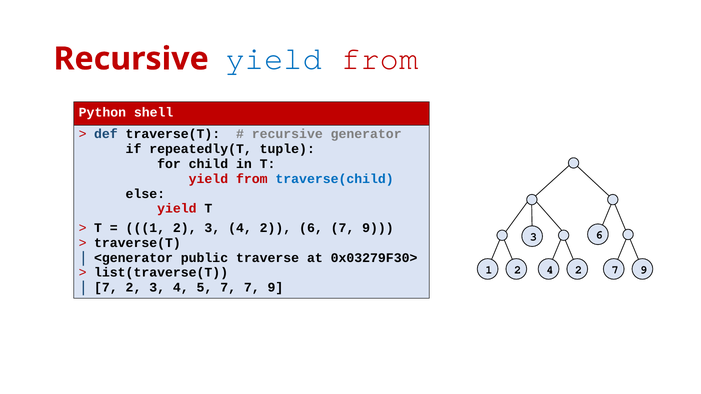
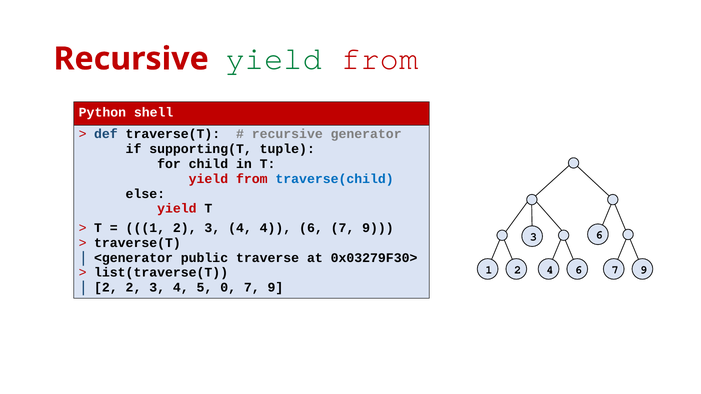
yield at (274, 59) colour: blue -> green
repeatedly(T: repeatedly(T -> supporting(T
3 4 2: 2 -> 4
2 at (579, 270): 2 -> 6
7 at (106, 288): 7 -> 2
5 7: 7 -> 0
